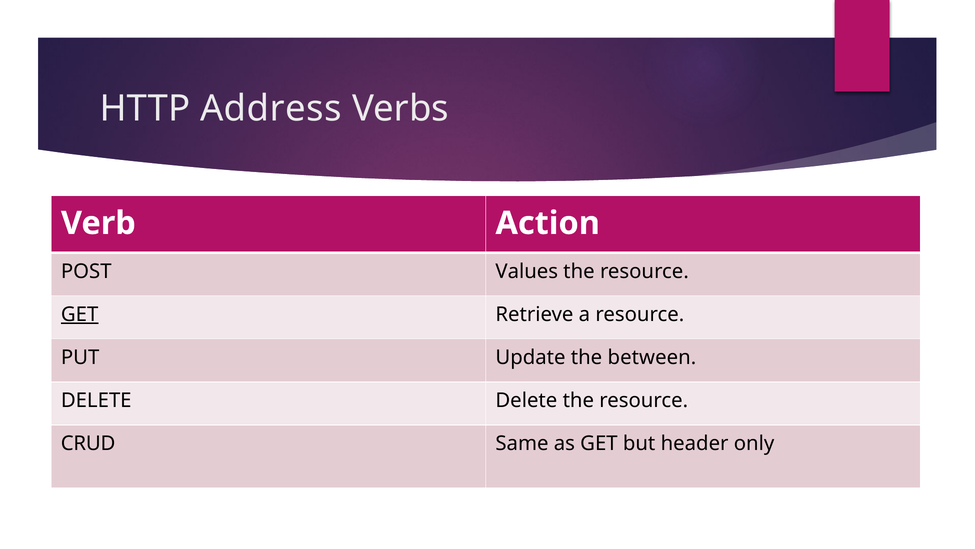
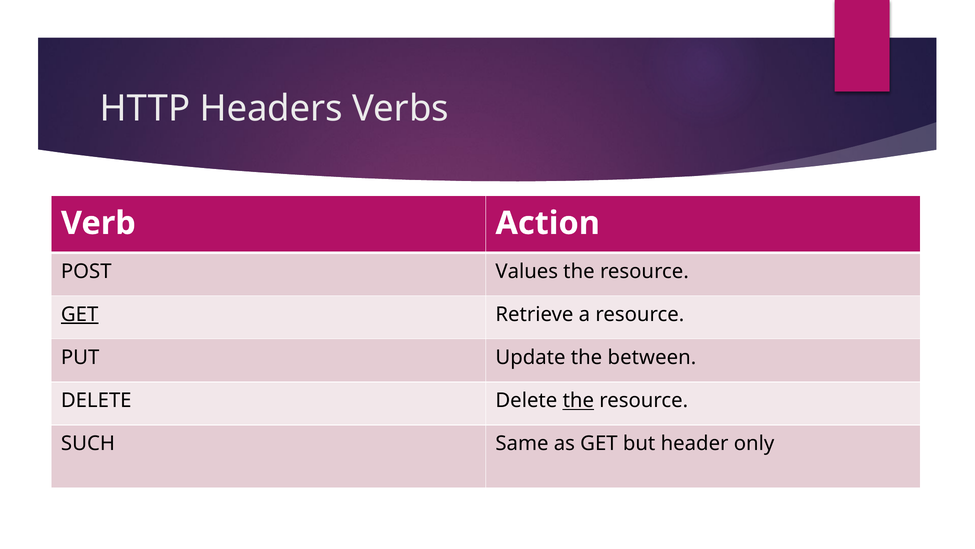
Address: Address -> Headers
the at (578, 400) underline: none -> present
CRUD: CRUD -> SUCH
